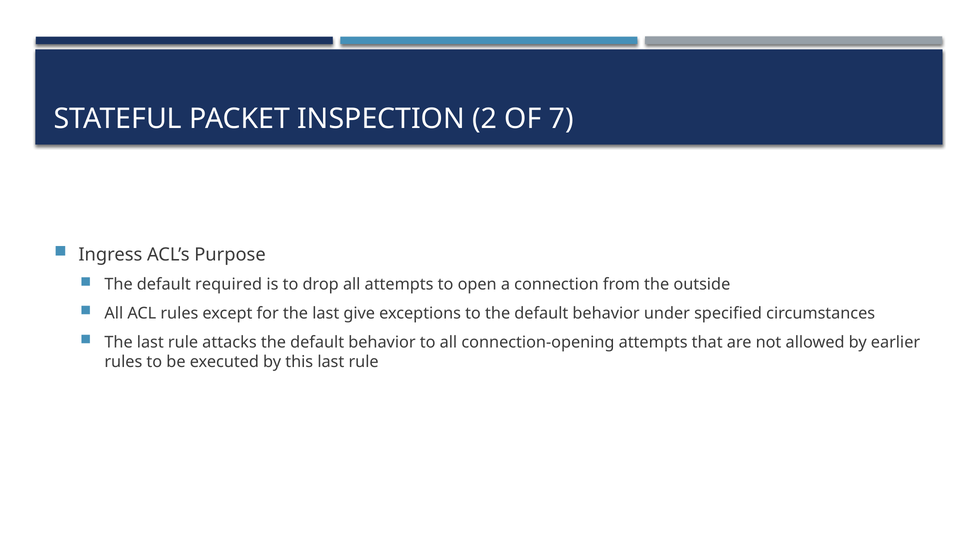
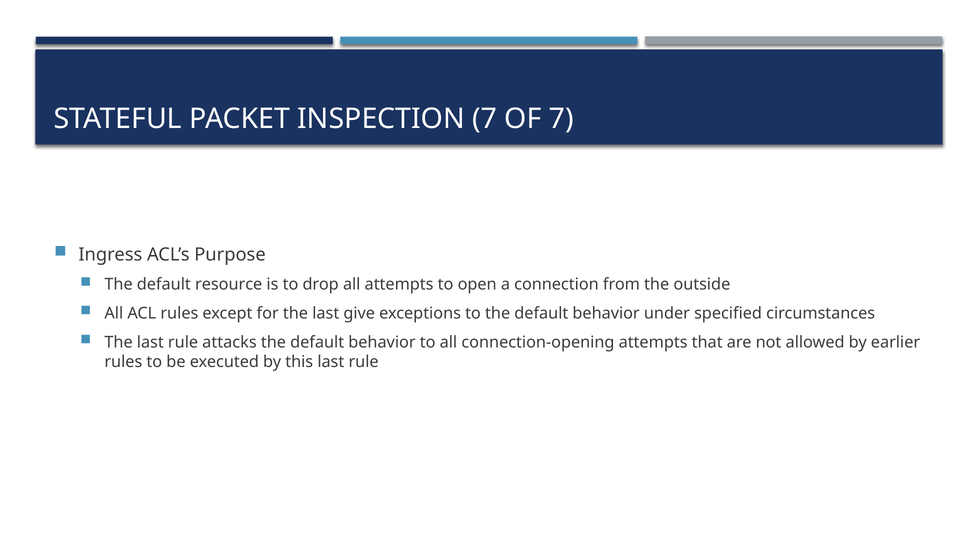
INSPECTION 2: 2 -> 7
required: required -> resource
